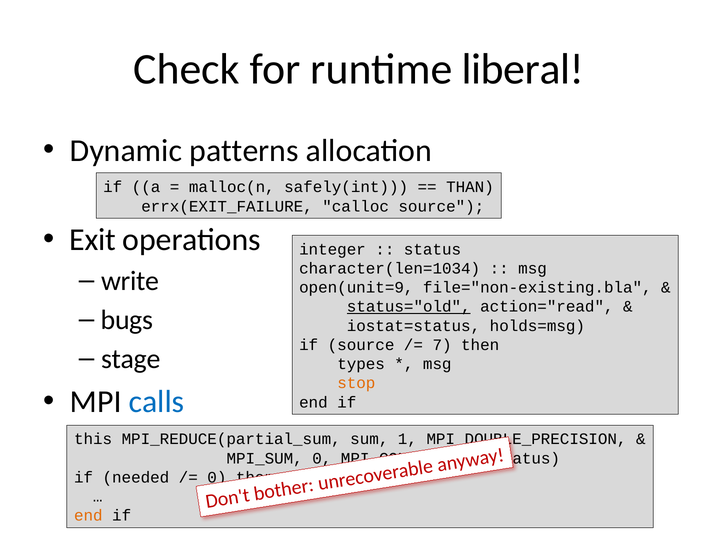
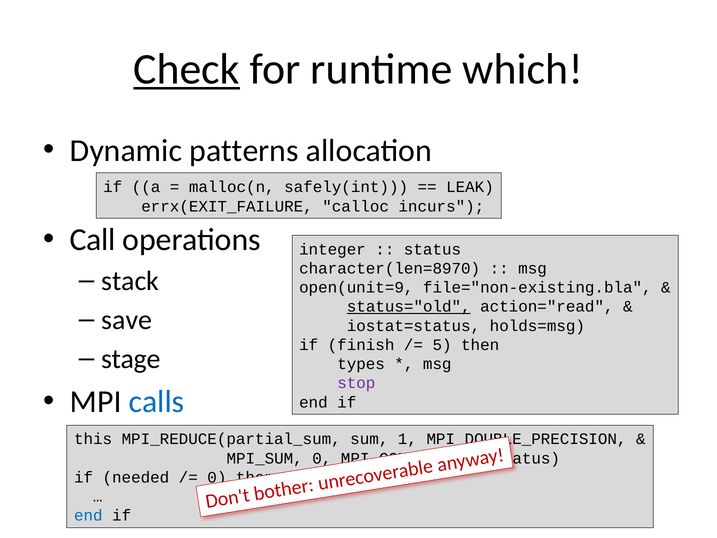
Check underline: none -> present
liberal: liberal -> which
THAN: THAN -> LEAK
calloc source: source -> incurs
Exit: Exit -> Call
character(len=1034: character(len=1034 -> character(len=8970
write: write -> stack
bugs: bugs -> save
if source: source -> finish
7: 7 -> 5
stop colour: orange -> purple
end at (88, 515) colour: orange -> blue
